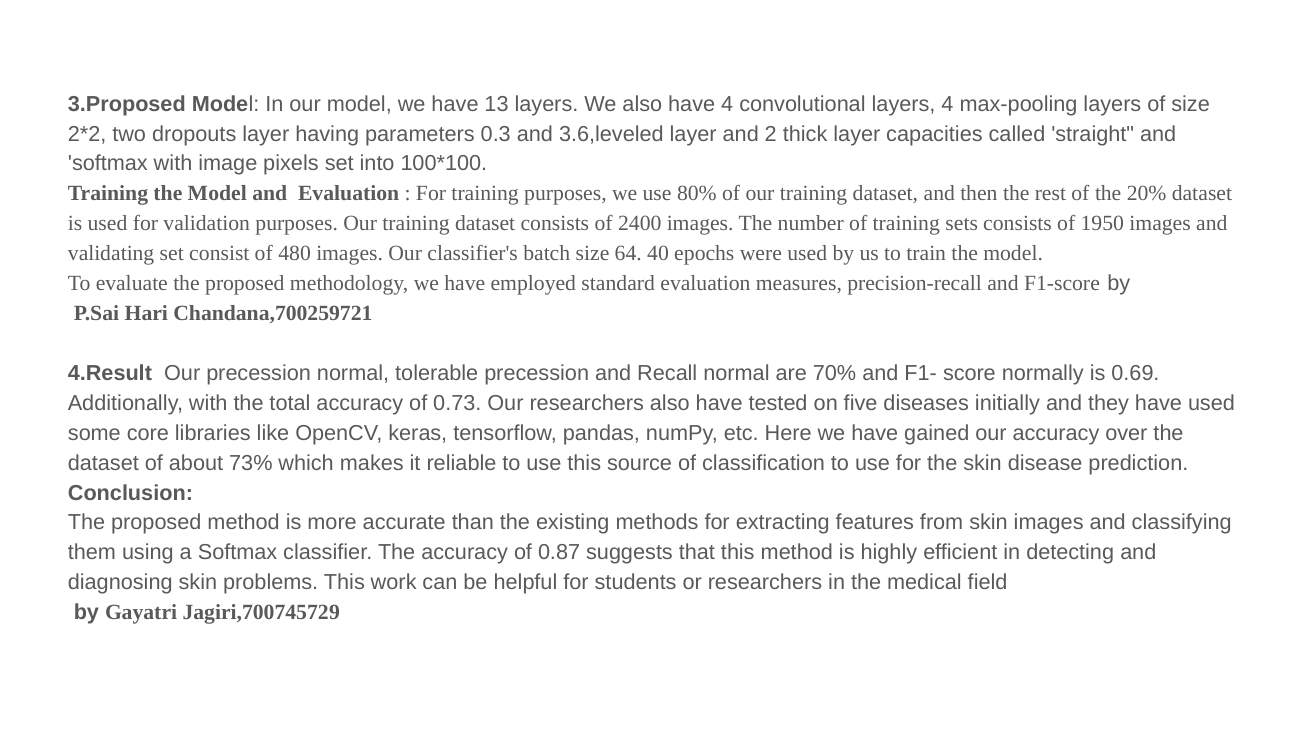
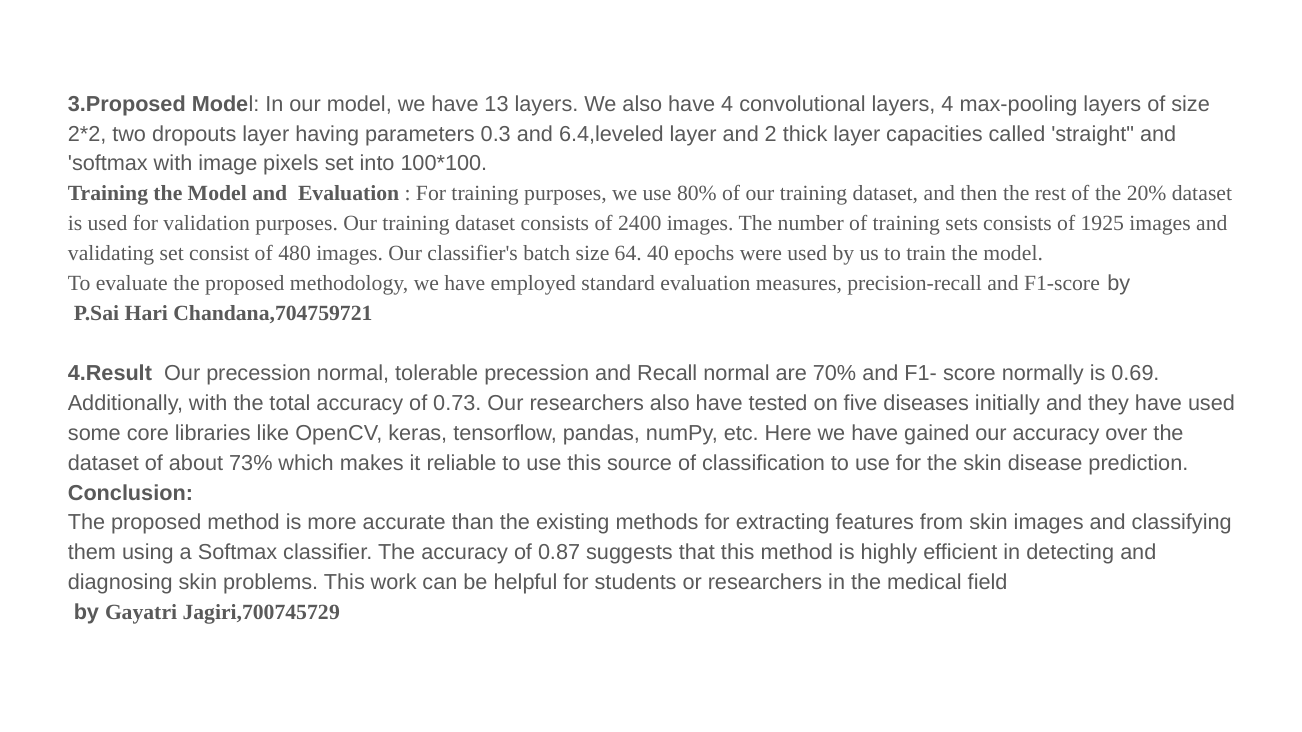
3.6,leveled: 3.6,leveled -> 6.4,leveled
1950: 1950 -> 1925
Chandana,700259721: Chandana,700259721 -> Chandana,704759721
